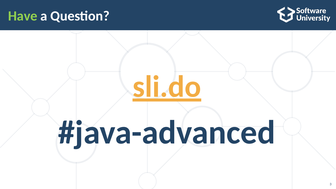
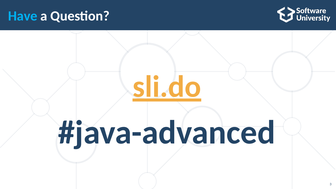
Have colour: light green -> light blue
